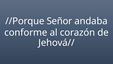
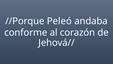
Señor: Señor -> Peleó
